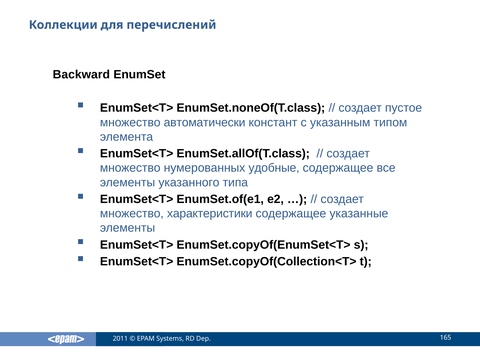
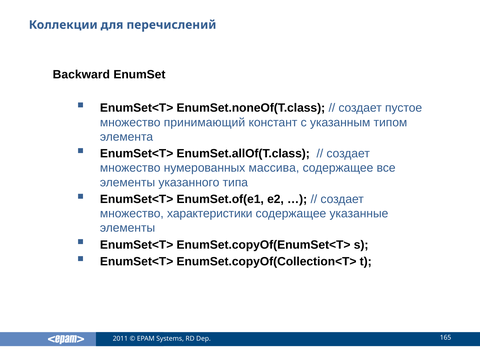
автоматически: автоматически -> принимающий
удобные: удобные -> массива
